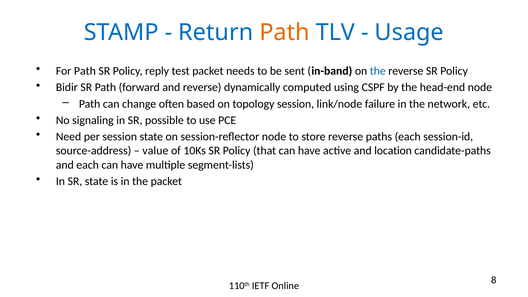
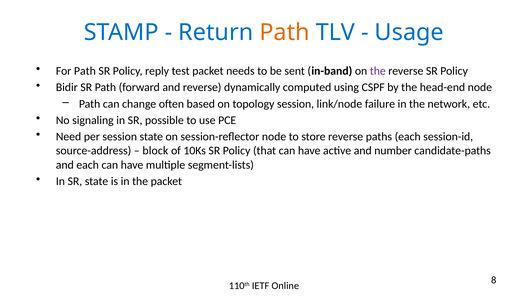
the at (378, 71) colour: blue -> purple
value: value -> block
location: location -> number
